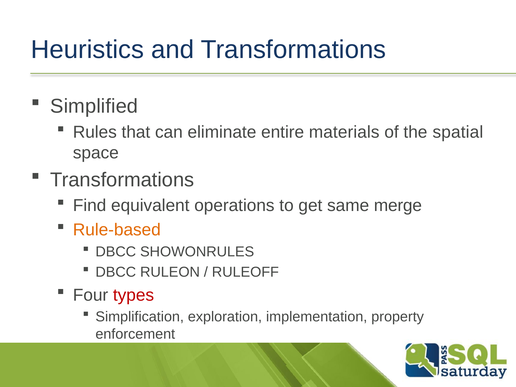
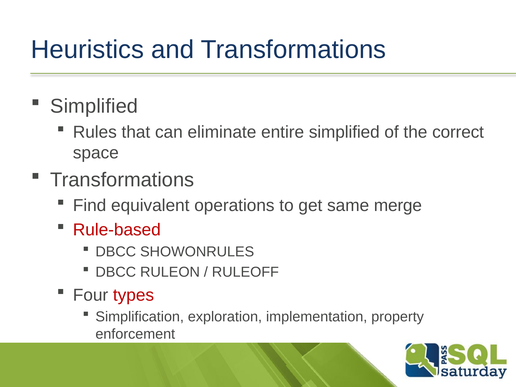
entire materials: materials -> simplified
spatial: spatial -> correct
Rule-based colour: orange -> red
